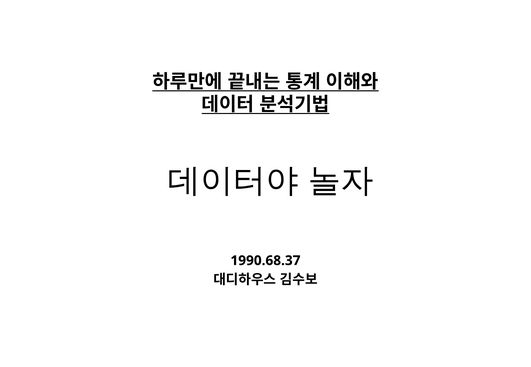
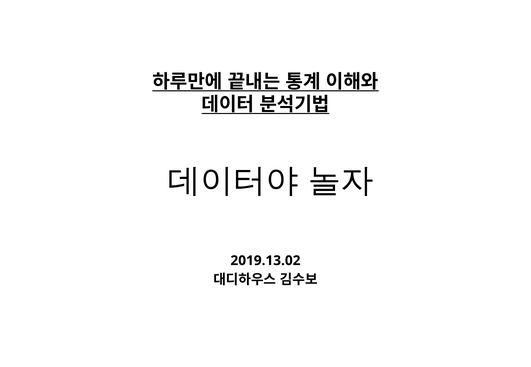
1990.68.37: 1990.68.37 -> 2019.13.02
